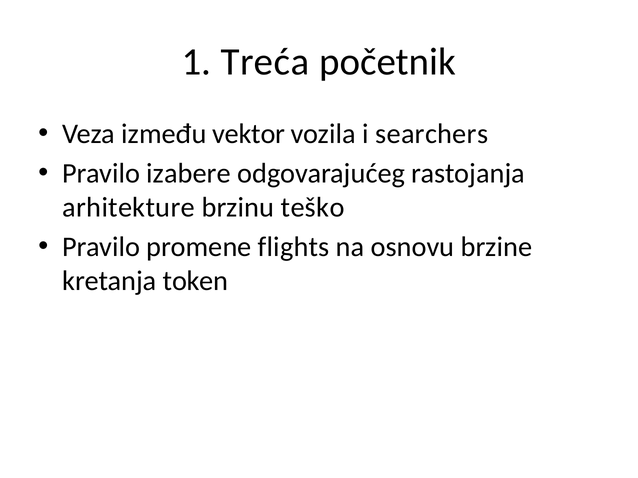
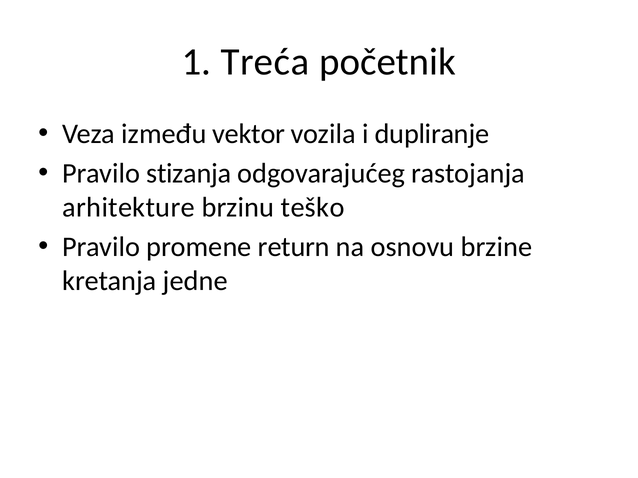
searchers: searchers -> dupliranje
izabere: izabere -> stizanja
flights: flights -> return
token: token -> jedne
